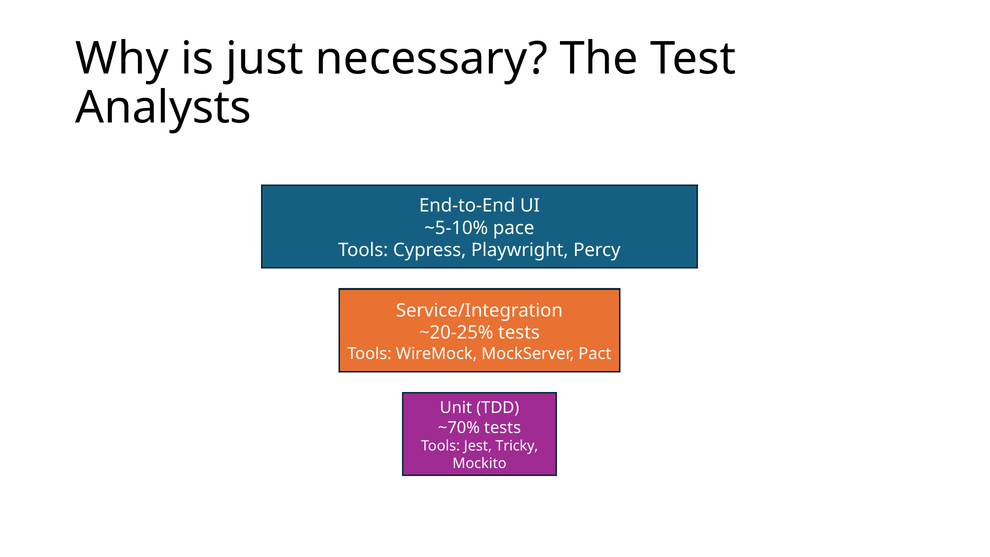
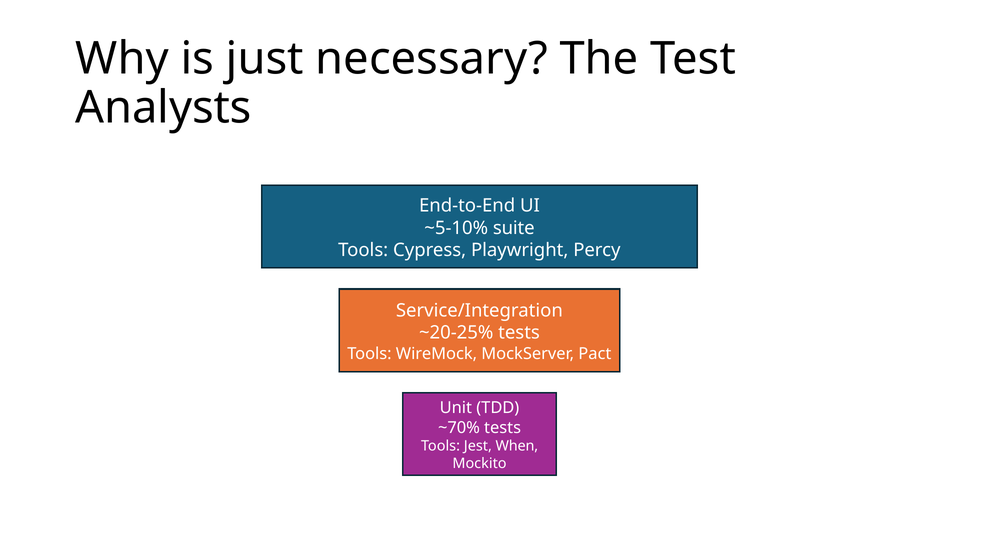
pace: pace -> suite
Tricky: Tricky -> When
